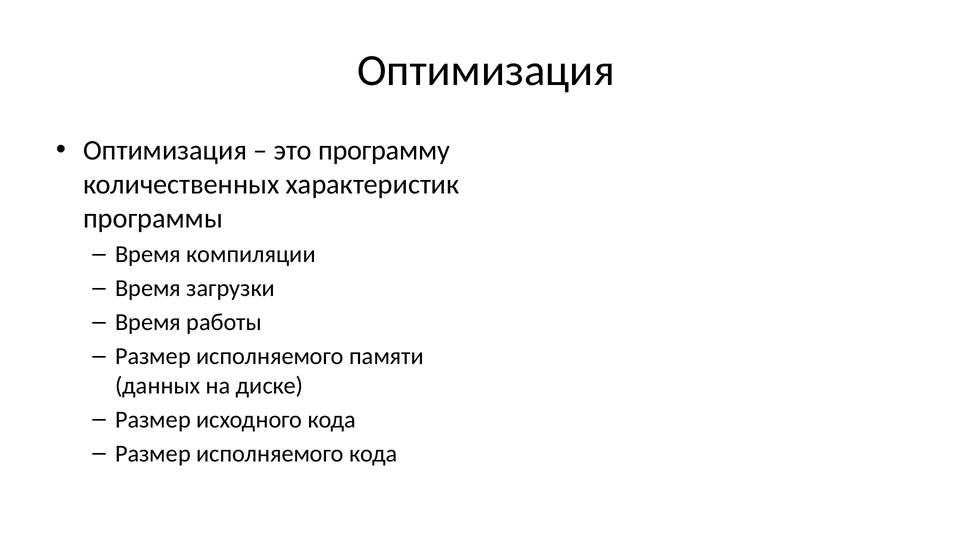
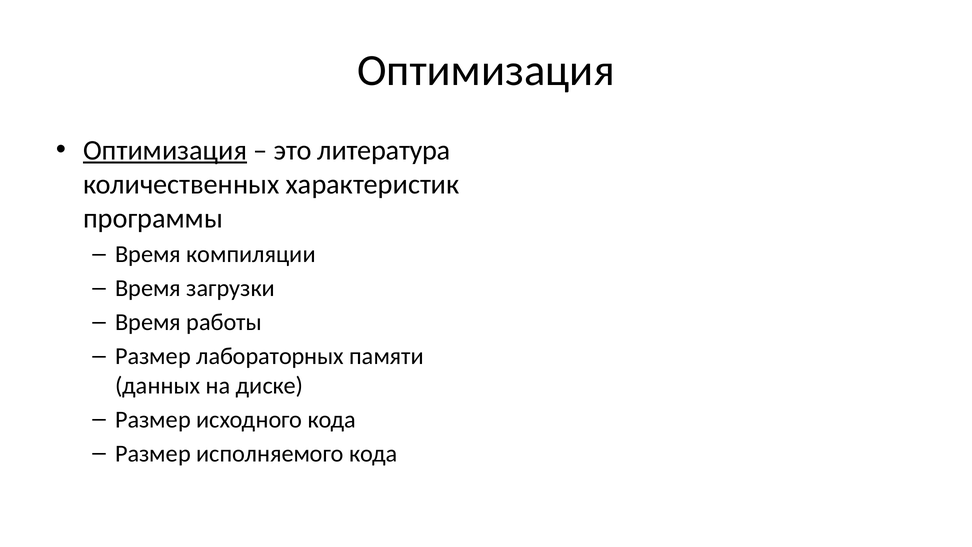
Оптимизация at (165, 150) underline: none -> present
это программу: программу -> литература
исполняемого at (270, 356): исполняемого -> лабораторных
